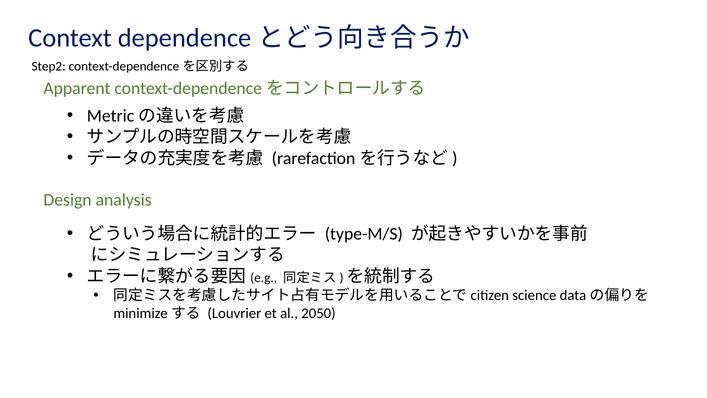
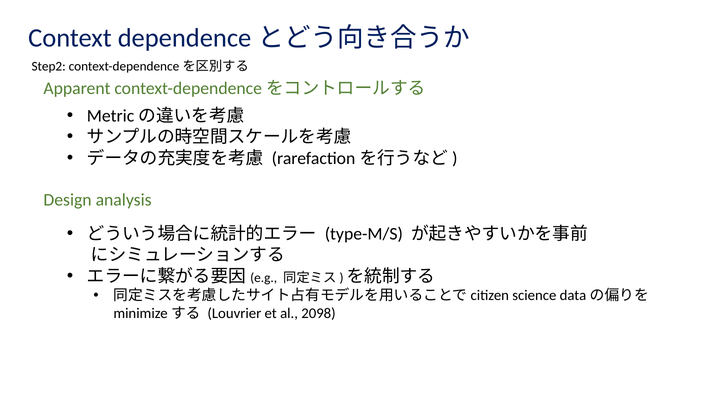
2050: 2050 -> 2098
